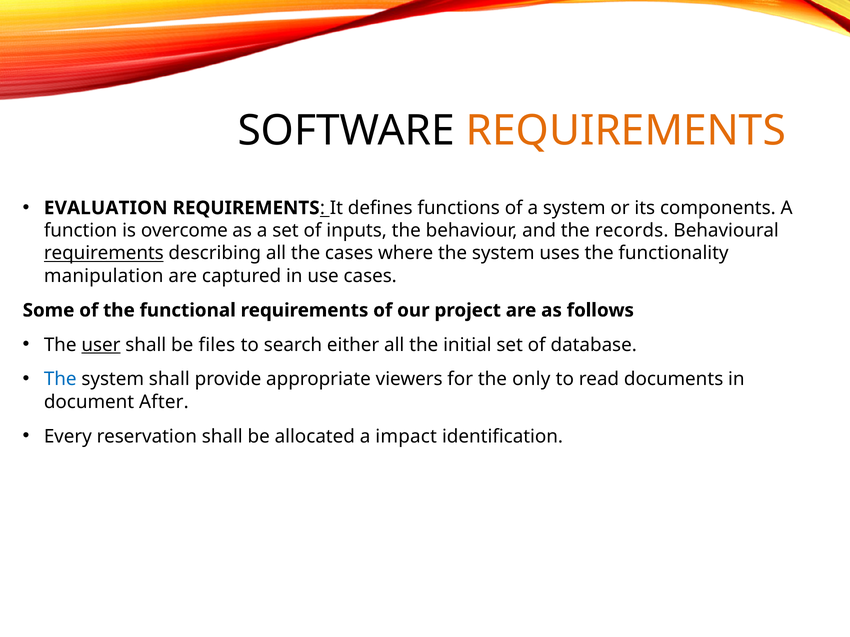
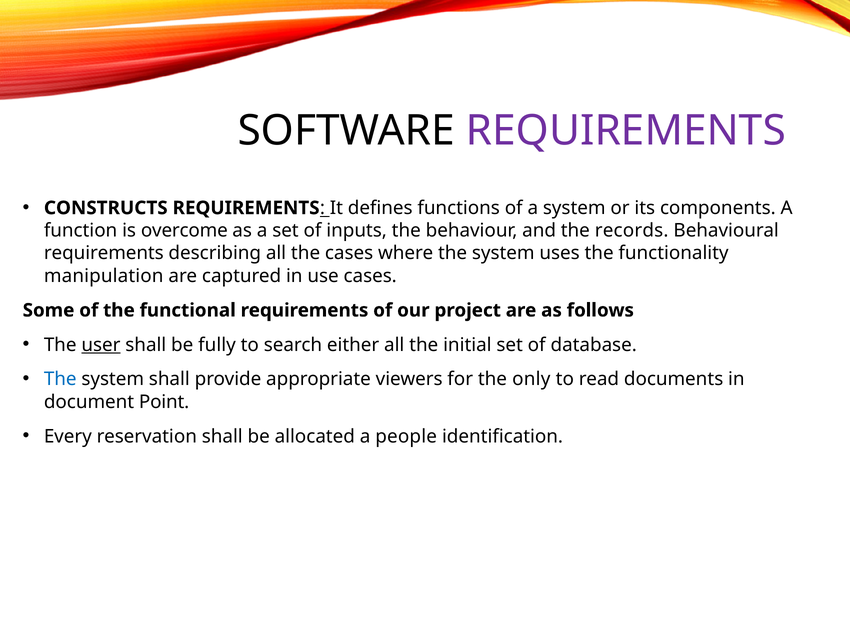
REQUIREMENTS at (626, 131) colour: orange -> purple
EVALUATION: EVALUATION -> CONSTRUCTS
requirements at (104, 253) underline: present -> none
files: files -> fully
After: After -> Point
impact: impact -> people
